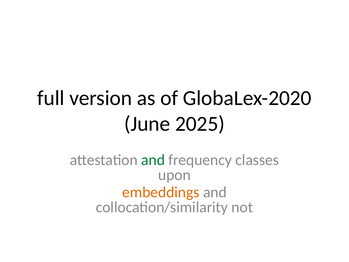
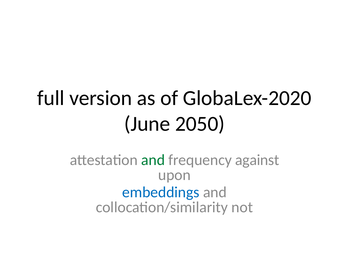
2025: 2025 -> 2050
classes: classes -> against
embeddings colour: orange -> blue
